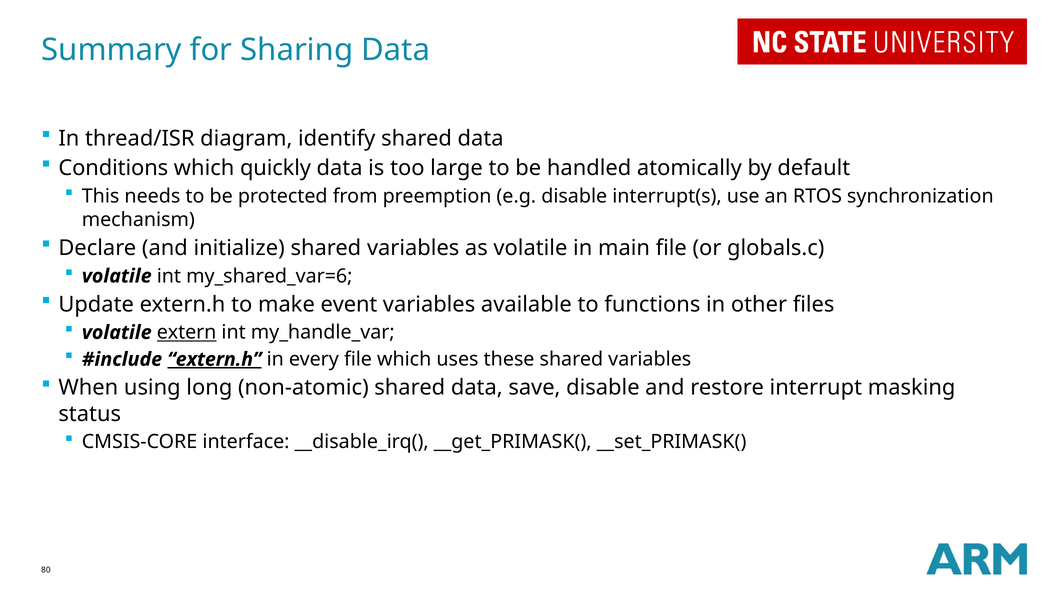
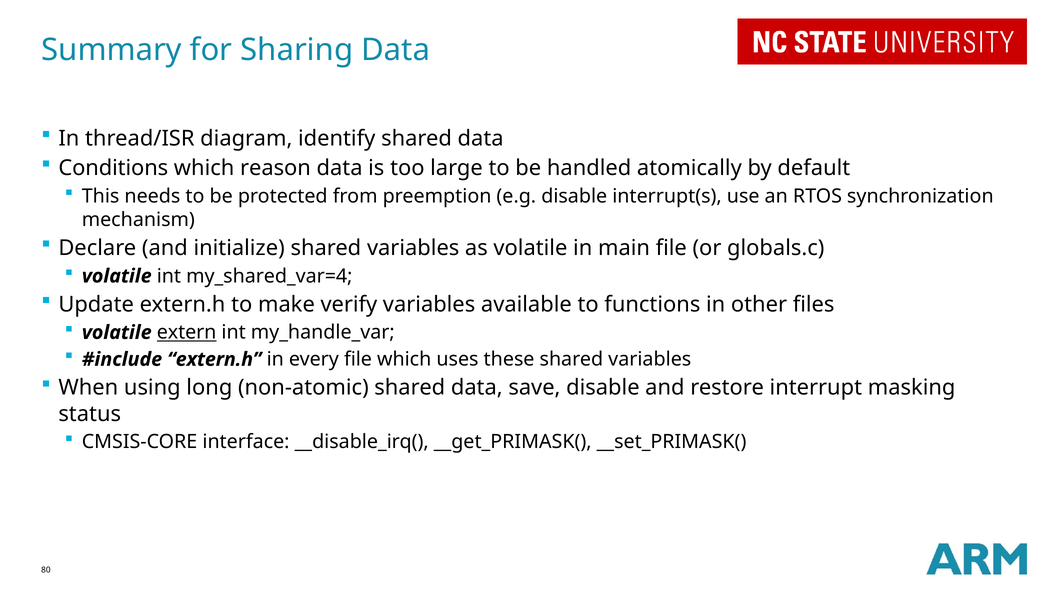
quickly: quickly -> reason
my_shared_var=6: my_shared_var=6 -> my_shared_var=4
event: event -> verify
extern.h at (214, 360) underline: present -> none
